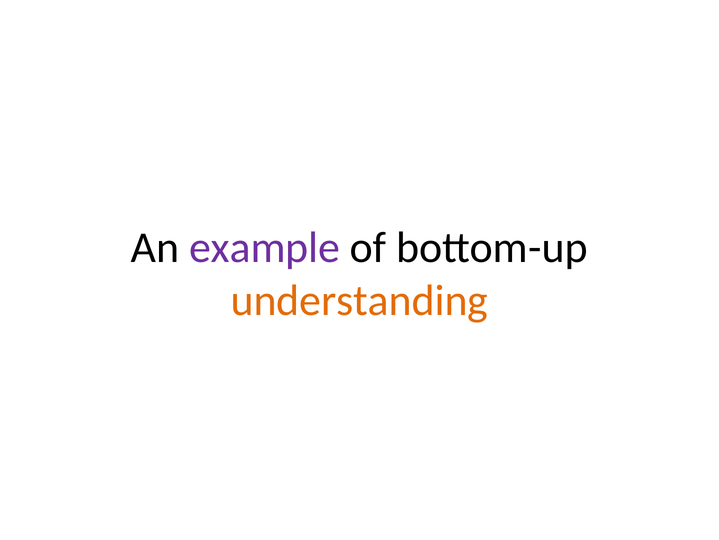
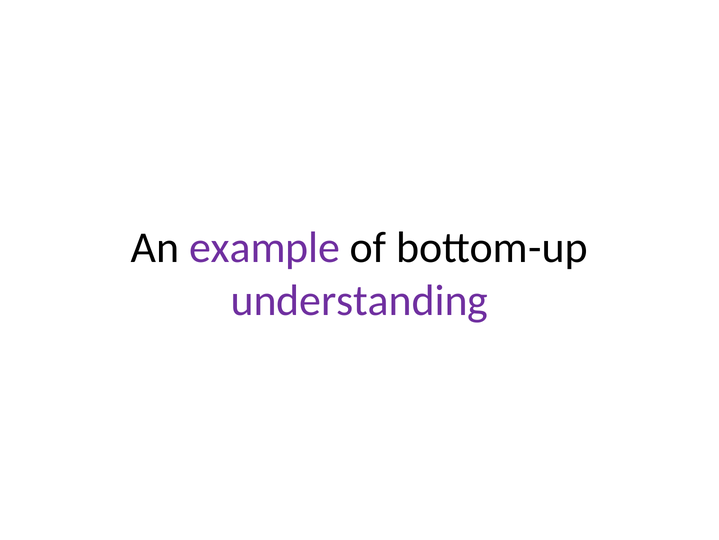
understanding at (359, 300) colour: orange -> purple
